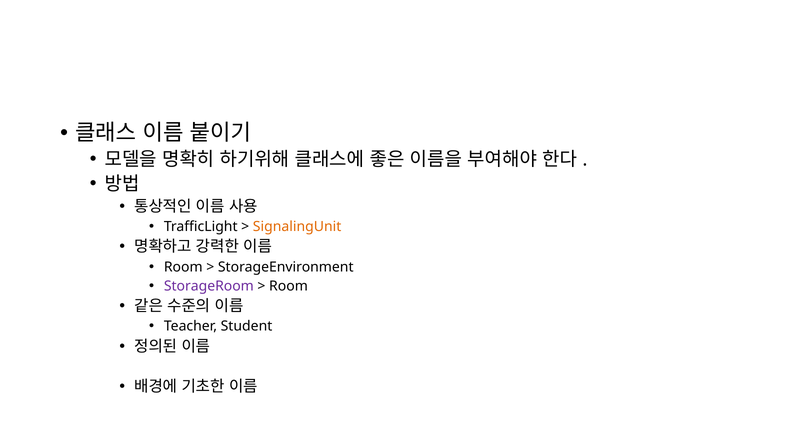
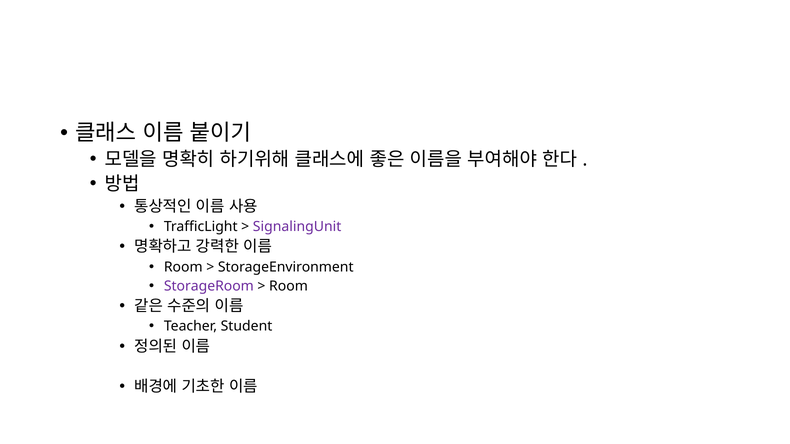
SignalingUnit colour: orange -> purple
